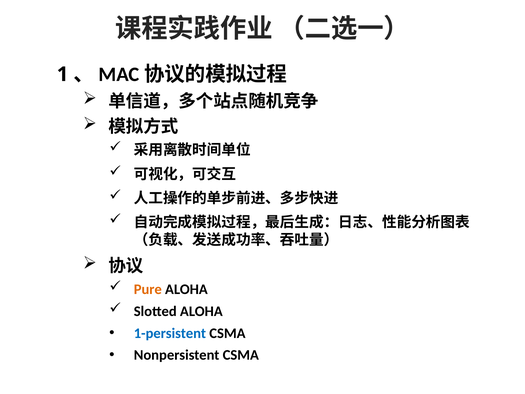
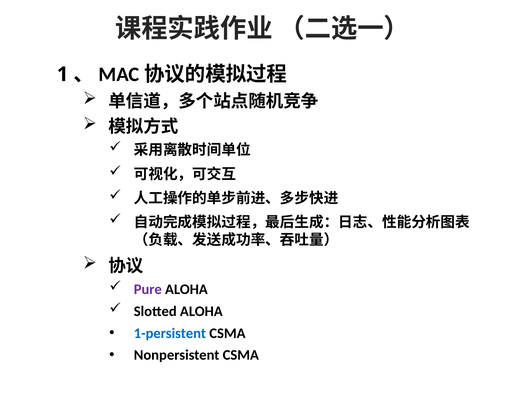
Pure colour: orange -> purple
